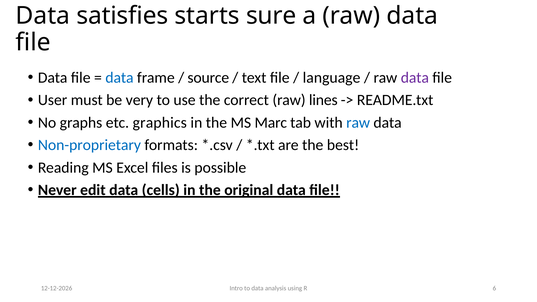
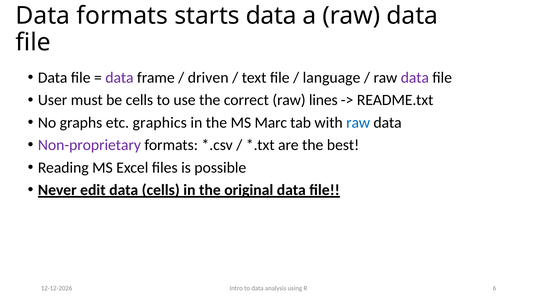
Data satisfies: satisfies -> formats
starts sure: sure -> data
data at (119, 78) colour: blue -> purple
source: source -> driven
be very: very -> cells
Non-proprietary colour: blue -> purple
